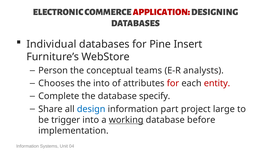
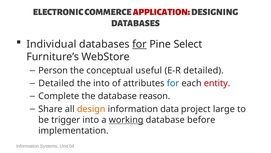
for at (140, 44) underline: none -> present
Insert: Insert -> Select
teams: teams -> useful
E-R analysts: analysts -> detailed
Chooses at (56, 83): Chooses -> Detailed
for at (173, 83) colour: red -> blue
specify: specify -> reason
design colour: blue -> orange
part: part -> data
